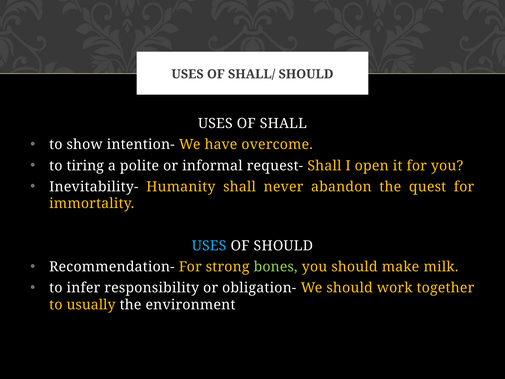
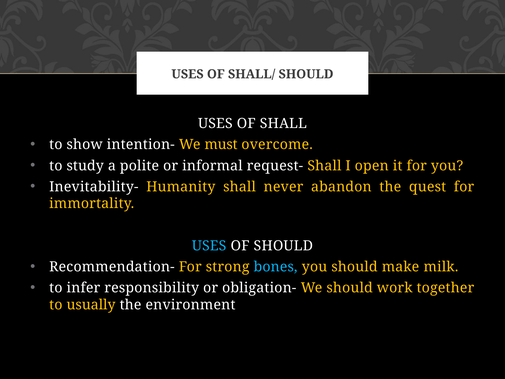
have: have -> must
tiring: tiring -> study
bones colour: light green -> light blue
